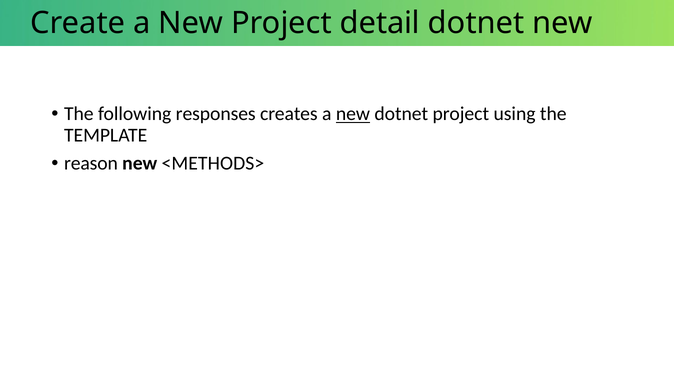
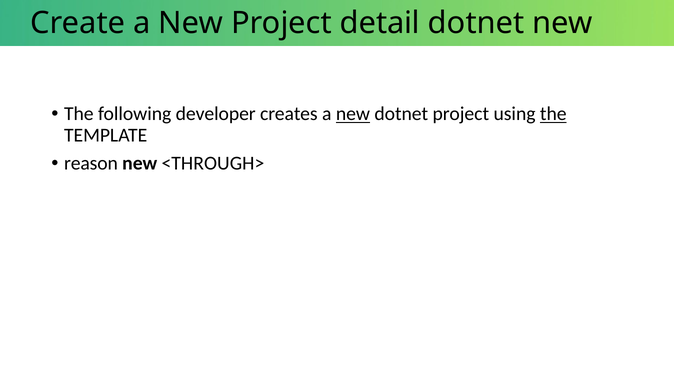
responses: responses -> developer
the at (553, 114) underline: none -> present
<METHODS>: <METHODS> -> <THROUGH>
